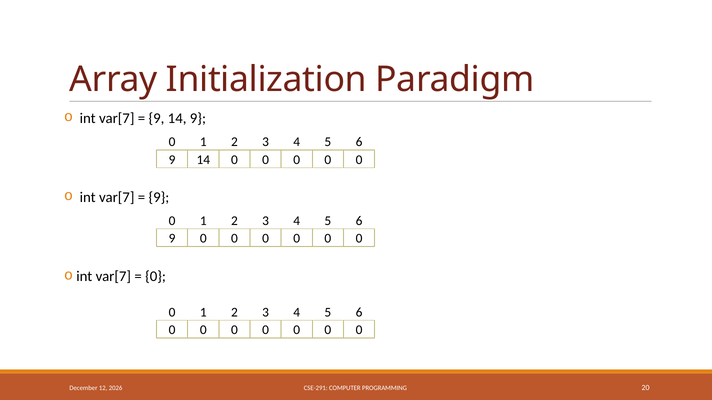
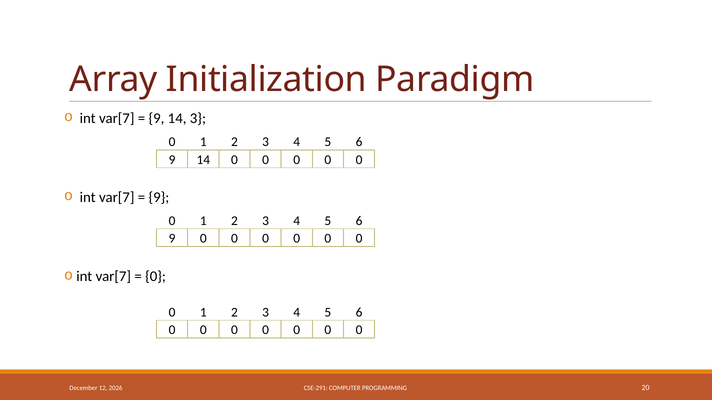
14 9: 9 -> 3
